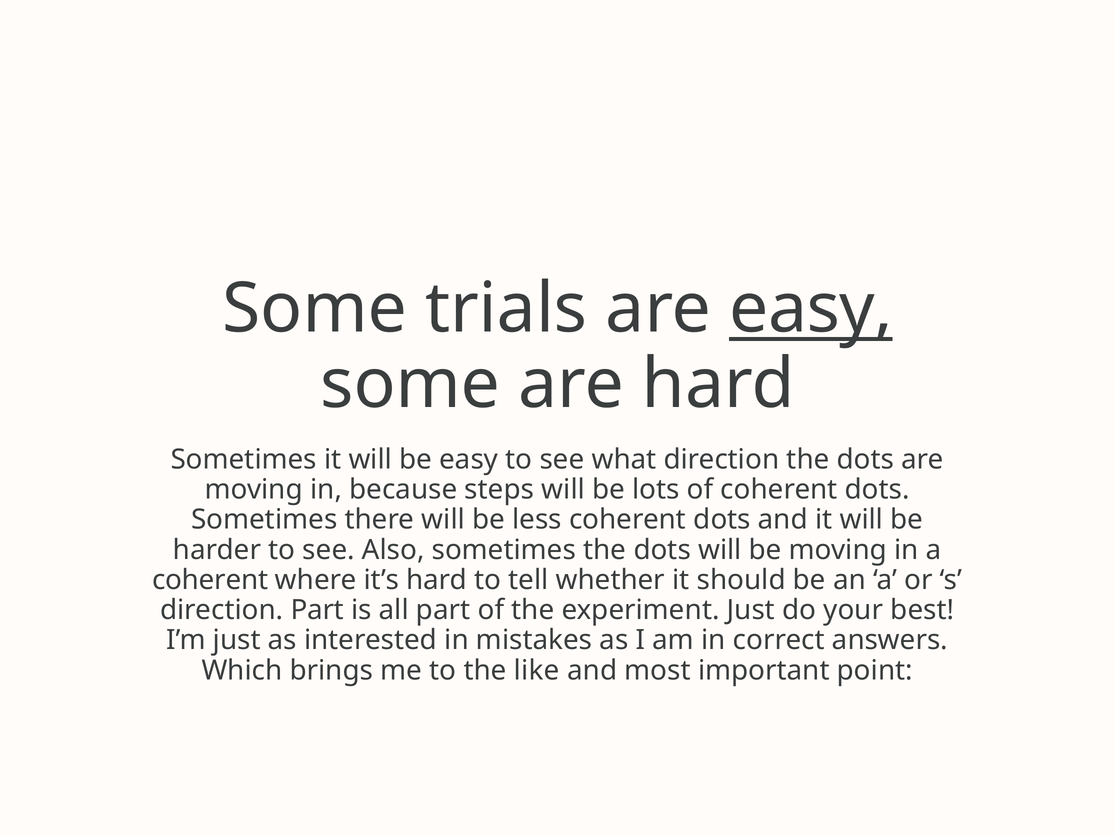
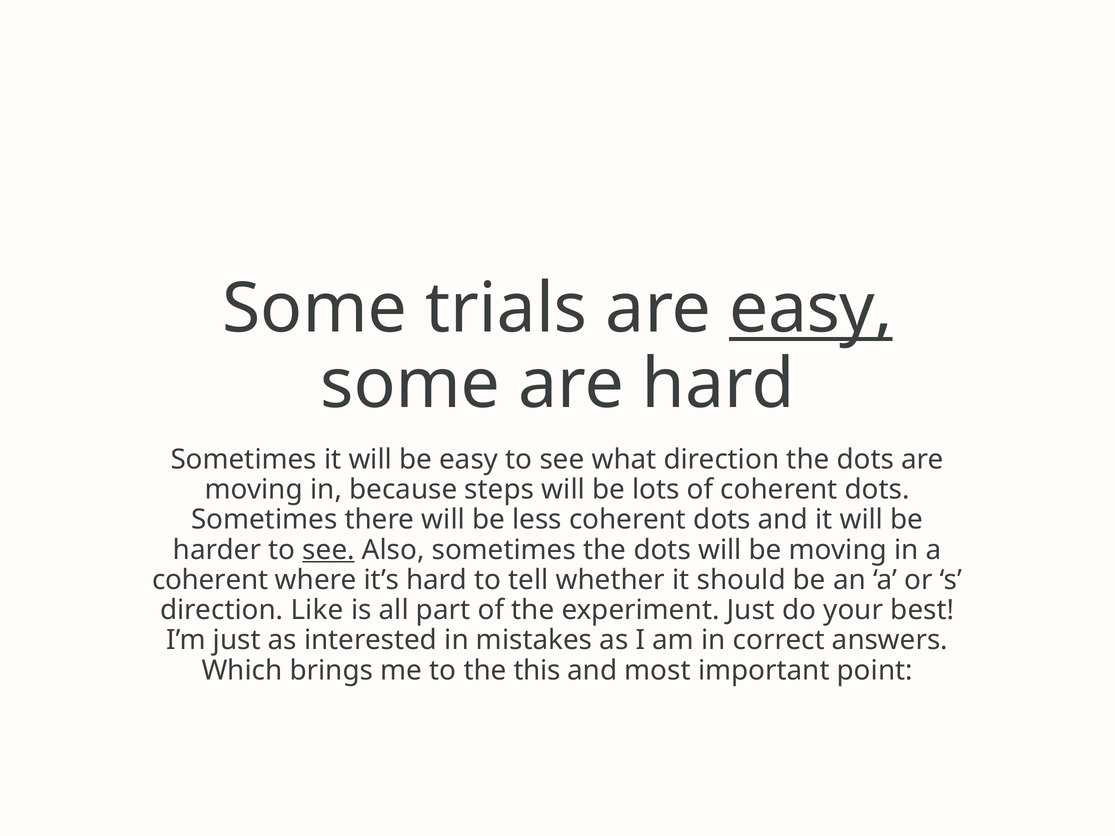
see at (329, 550) underline: none -> present
direction Part: Part -> Like
like: like -> this
